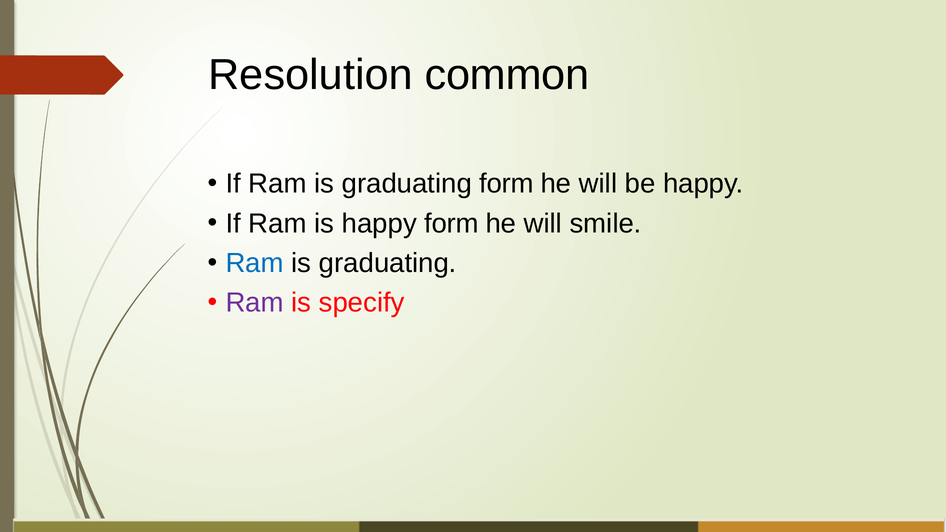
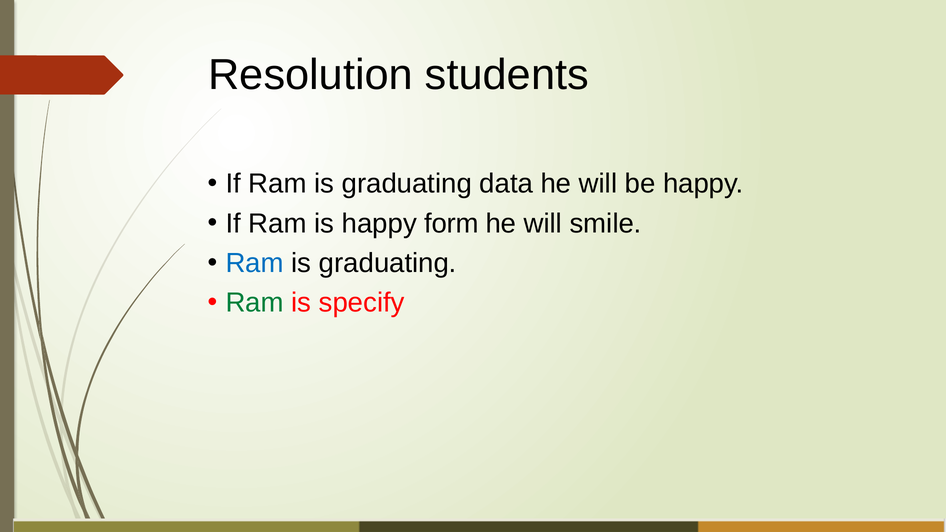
common: common -> students
graduating form: form -> data
Ram at (255, 303) colour: purple -> green
